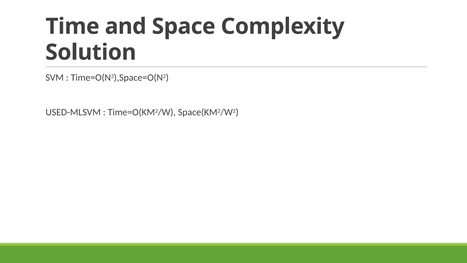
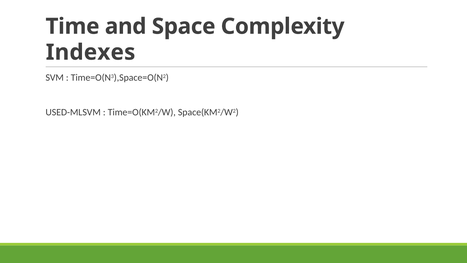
Solution: Solution -> Indexes
